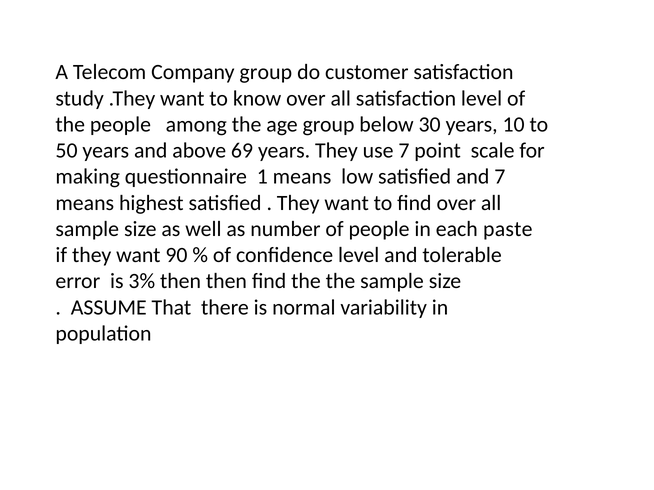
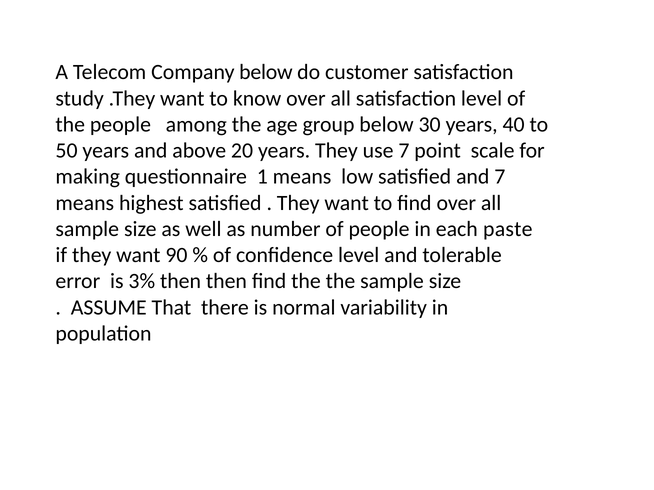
Company group: group -> below
10: 10 -> 40
69: 69 -> 20
